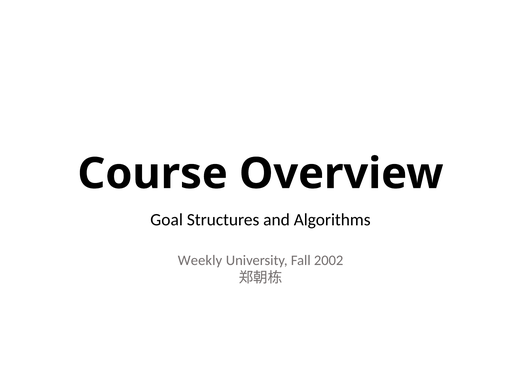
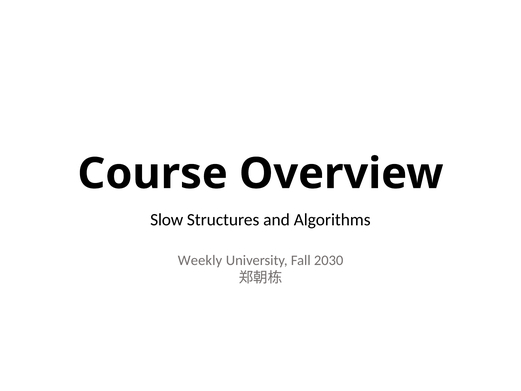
Goal: Goal -> Slow
2002: 2002 -> 2030
